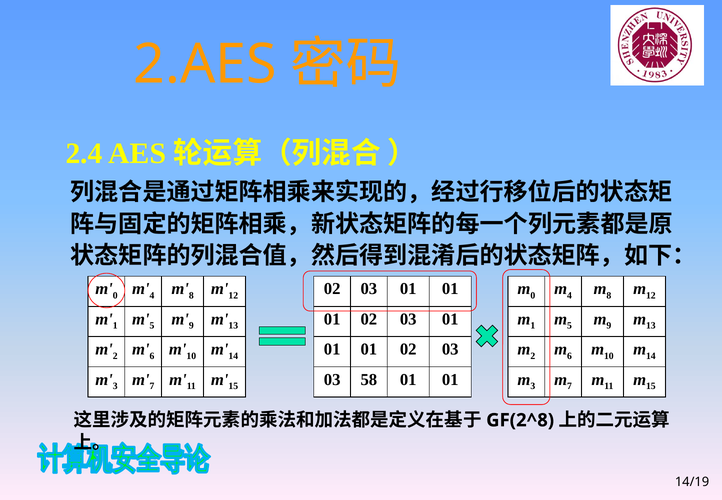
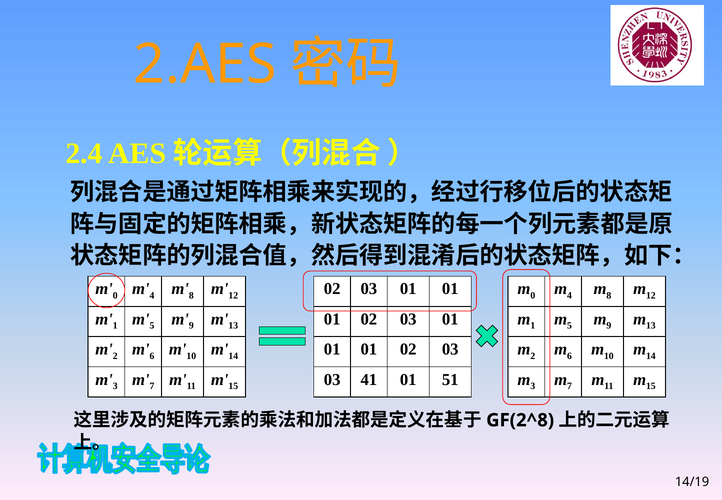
58: 58 -> 41
01 at (450, 379): 01 -> 51
